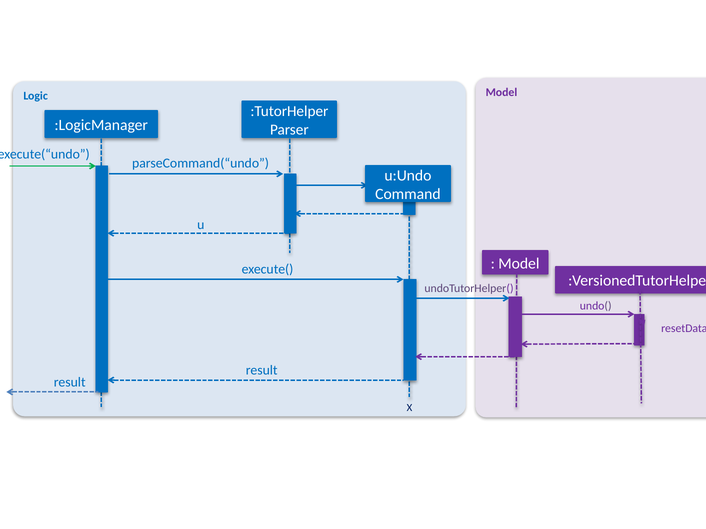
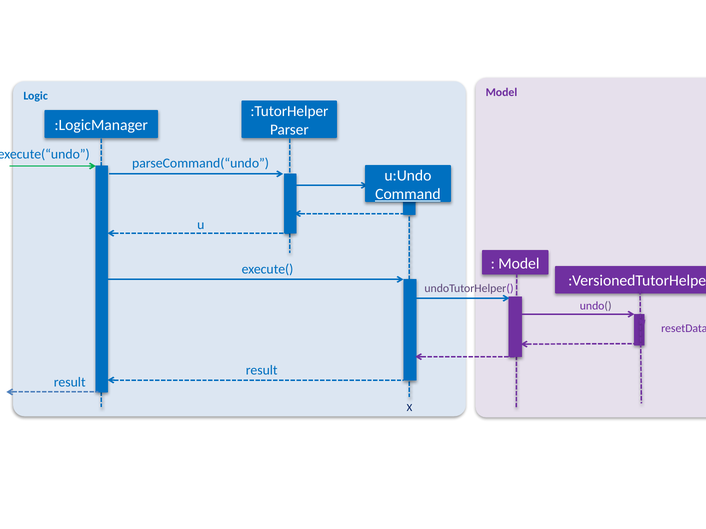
Command underline: none -> present
